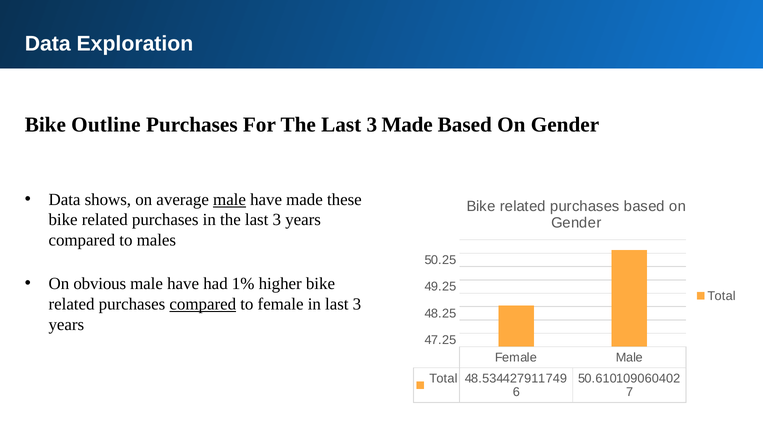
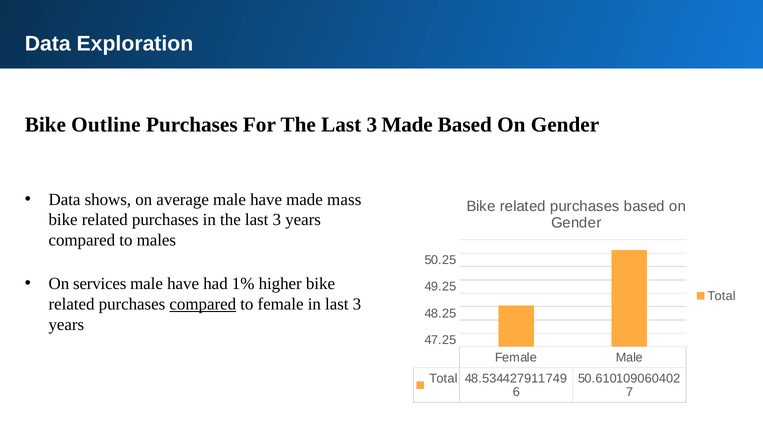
male at (230, 200) underline: present -> none
these: these -> mass
obvious: obvious -> services
